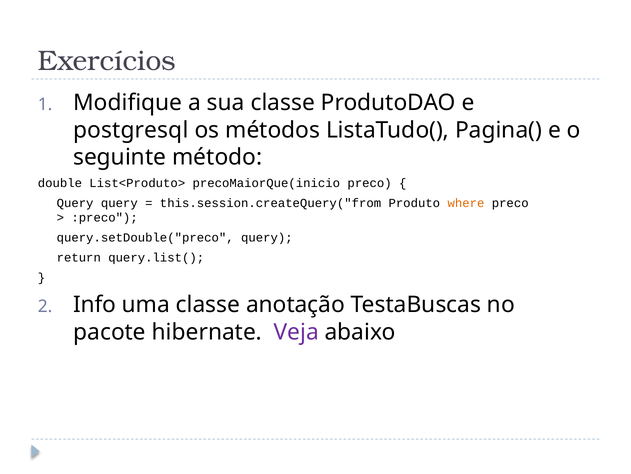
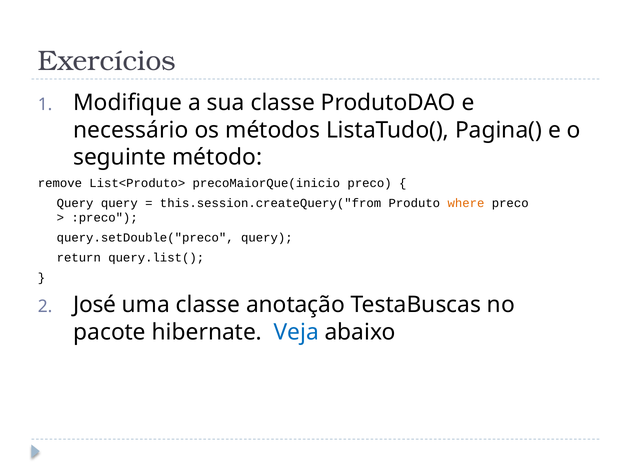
postgresql: postgresql -> necessário
double: double -> remove
Info: Info -> José
Veja colour: purple -> blue
